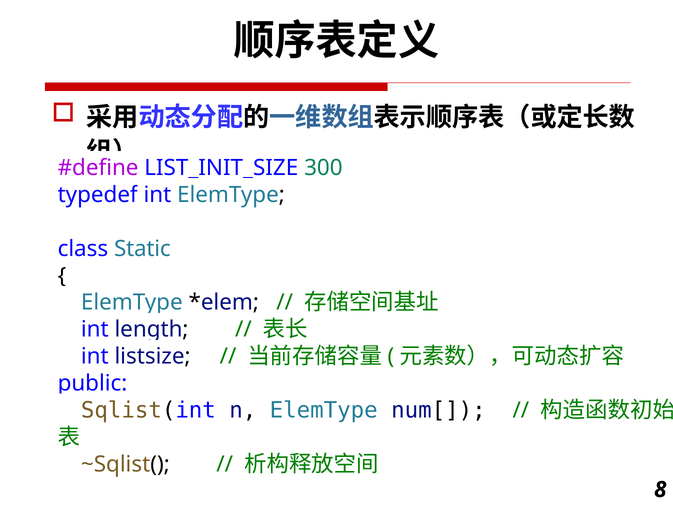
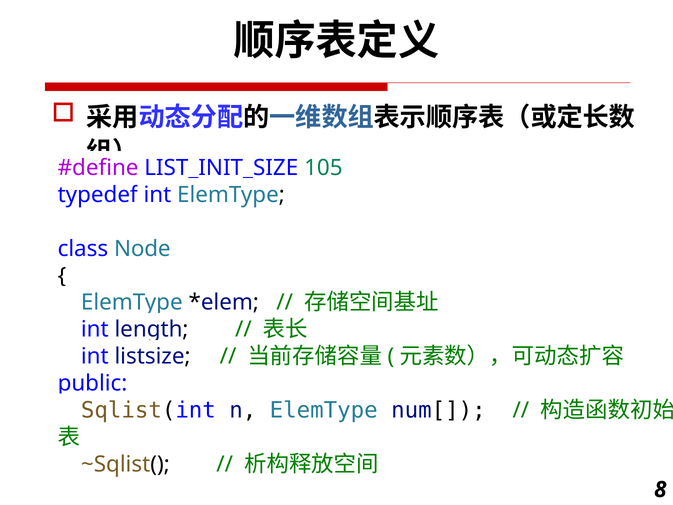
300: 300 -> 105
Static: Static -> Node
